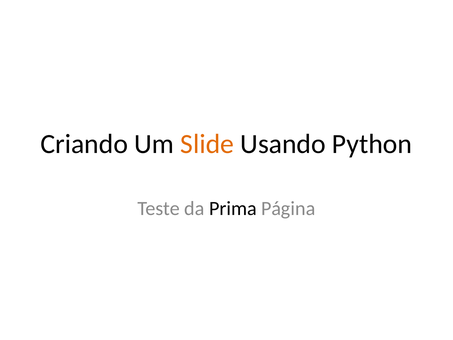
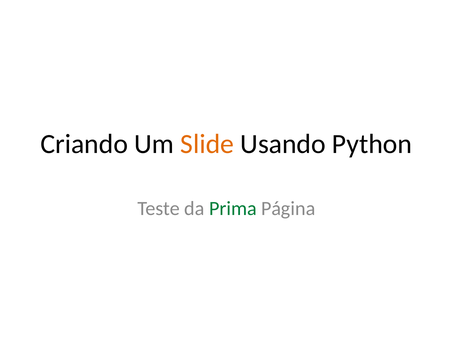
Prima colour: black -> green
